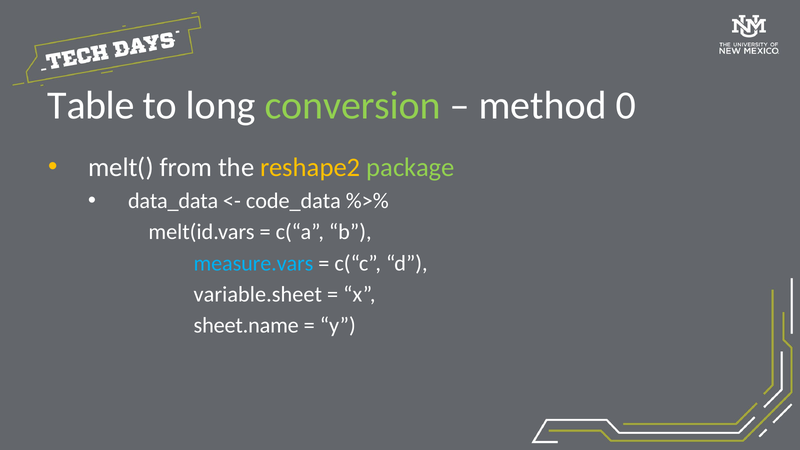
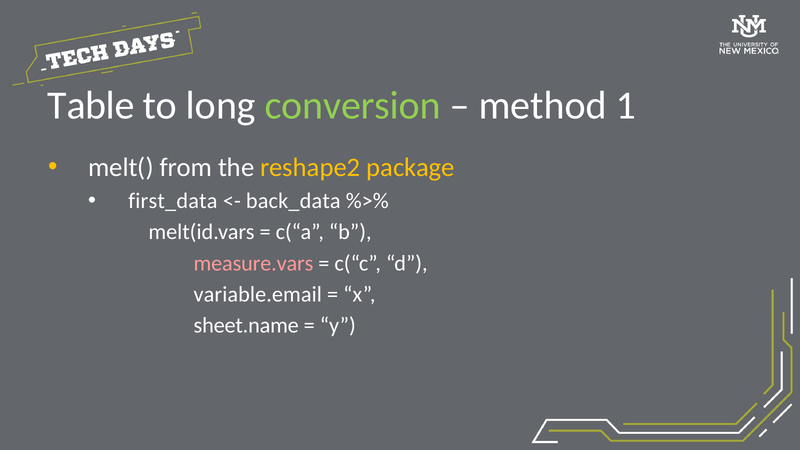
0: 0 -> 1
package colour: light green -> yellow
data_data: data_data -> first_data
code_data: code_data -> back_data
measure.vars colour: light blue -> pink
variable.sheet: variable.sheet -> variable.email
